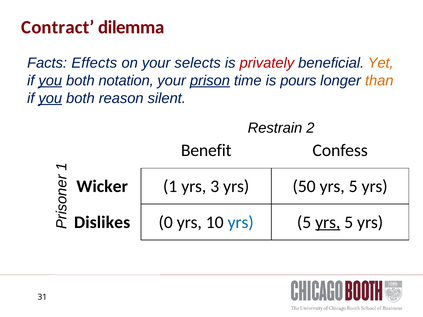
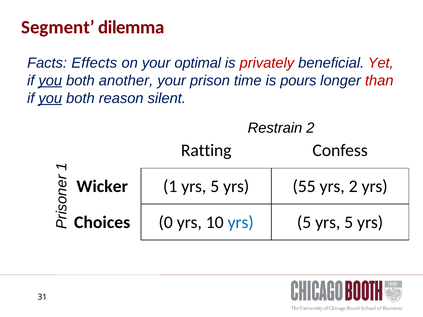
Contract: Contract -> Segment
selects: selects -> optimal
Yet colour: orange -> red
notation: notation -> another
prison underline: present -> none
than colour: orange -> red
Benefit: Benefit -> Ratting
1 yrs 3: 3 -> 5
50: 50 -> 55
5 at (353, 186): 5 -> 2
Dislikes: Dislikes -> Choices
yrs at (328, 222) underline: present -> none
